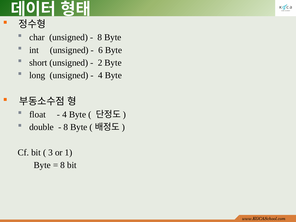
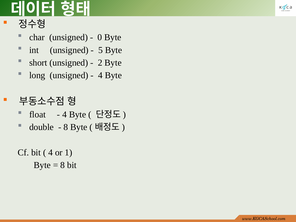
8 at (100, 37): 8 -> 0
6: 6 -> 5
3 at (51, 152): 3 -> 4
